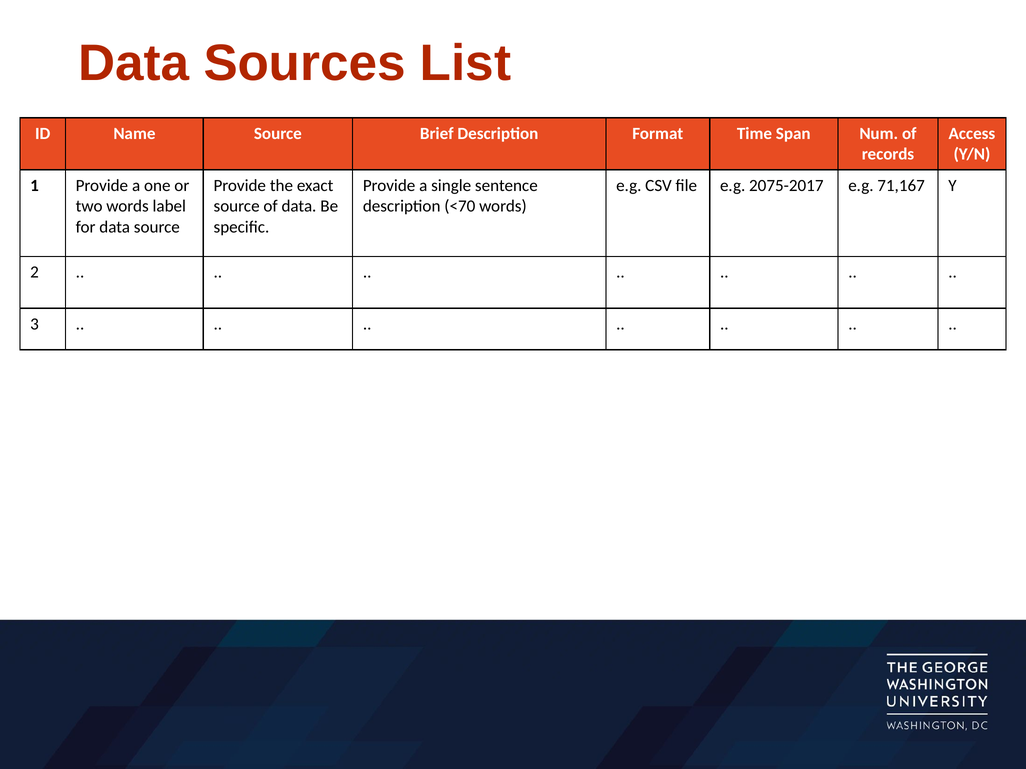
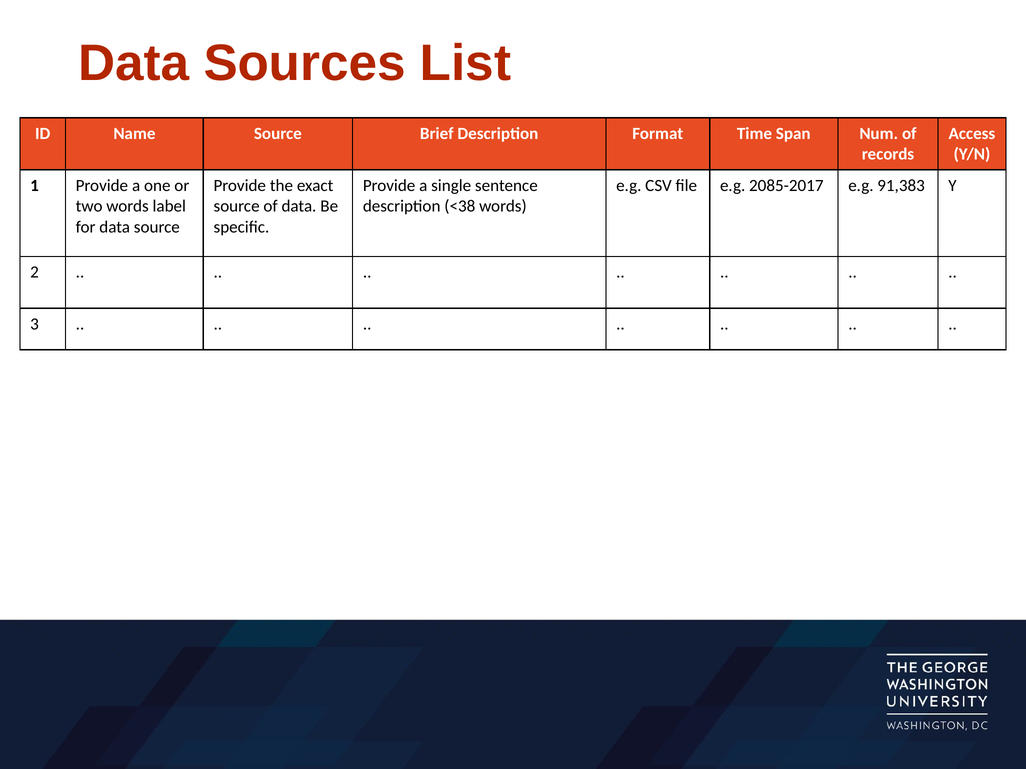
2075-2017: 2075-2017 -> 2085-2017
71,167: 71,167 -> 91,383
<70: <70 -> <38
